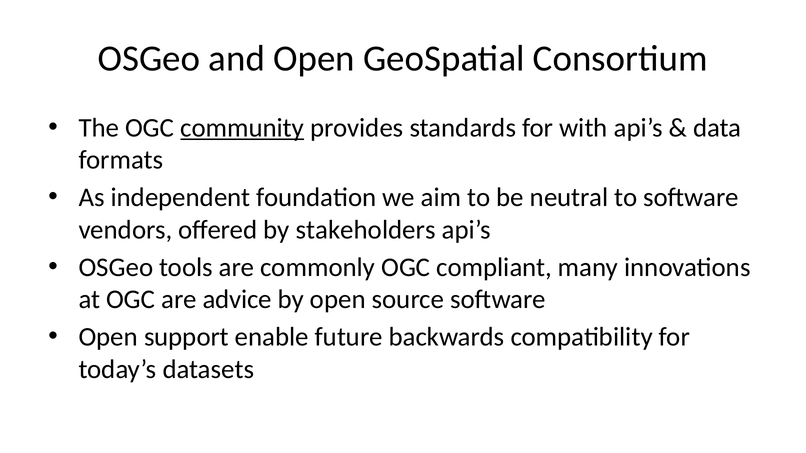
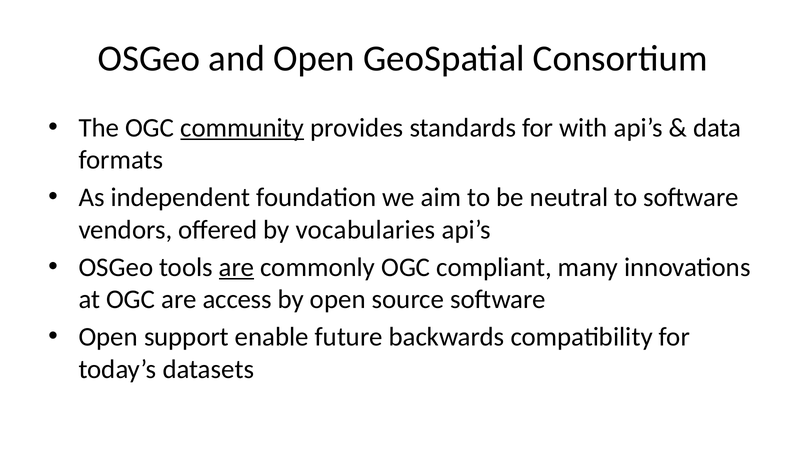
stakeholders: stakeholders -> vocabularies
are at (237, 268) underline: none -> present
advice: advice -> access
